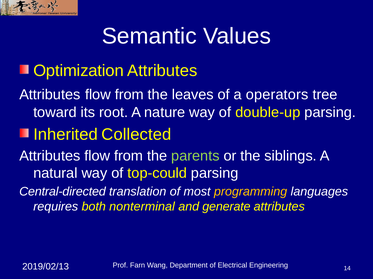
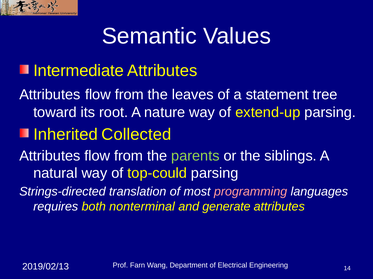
Optimization: Optimization -> Intermediate
operators: operators -> statement
double-up: double-up -> extend-up
Central-directed: Central-directed -> Strings-directed
programming colour: yellow -> pink
